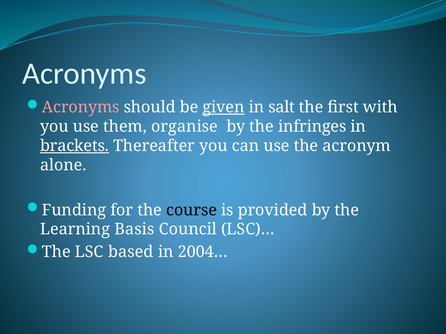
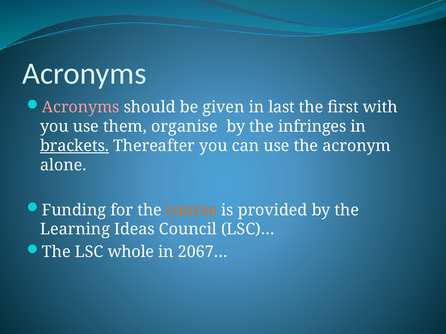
given underline: present -> none
salt: salt -> last
course colour: black -> orange
Basis: Basis -> Ideas
based: based -> whole
2004…: 2004… -> 2067…
